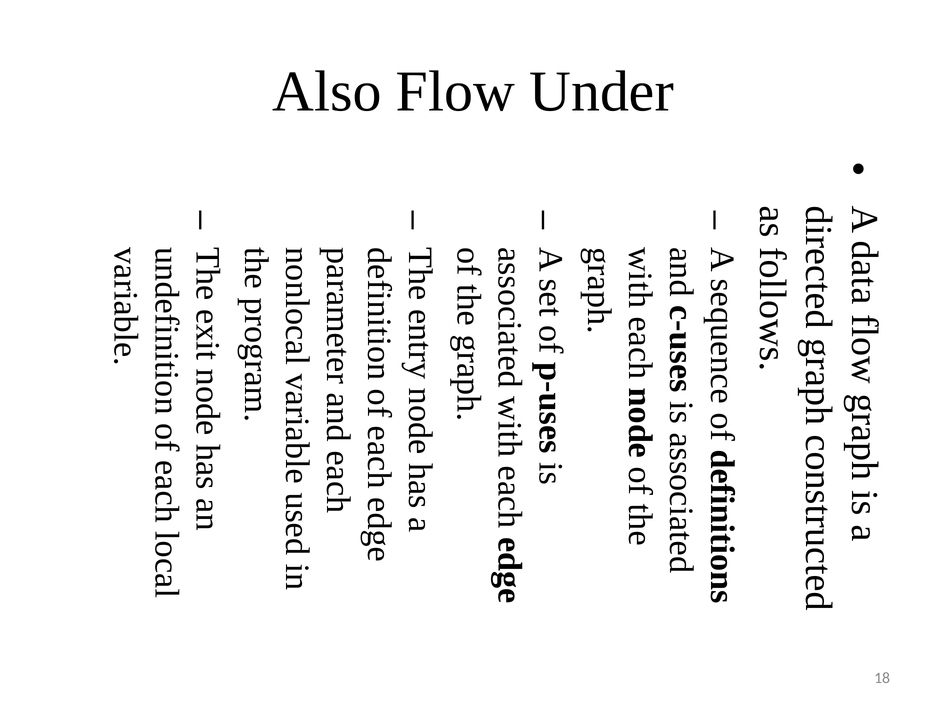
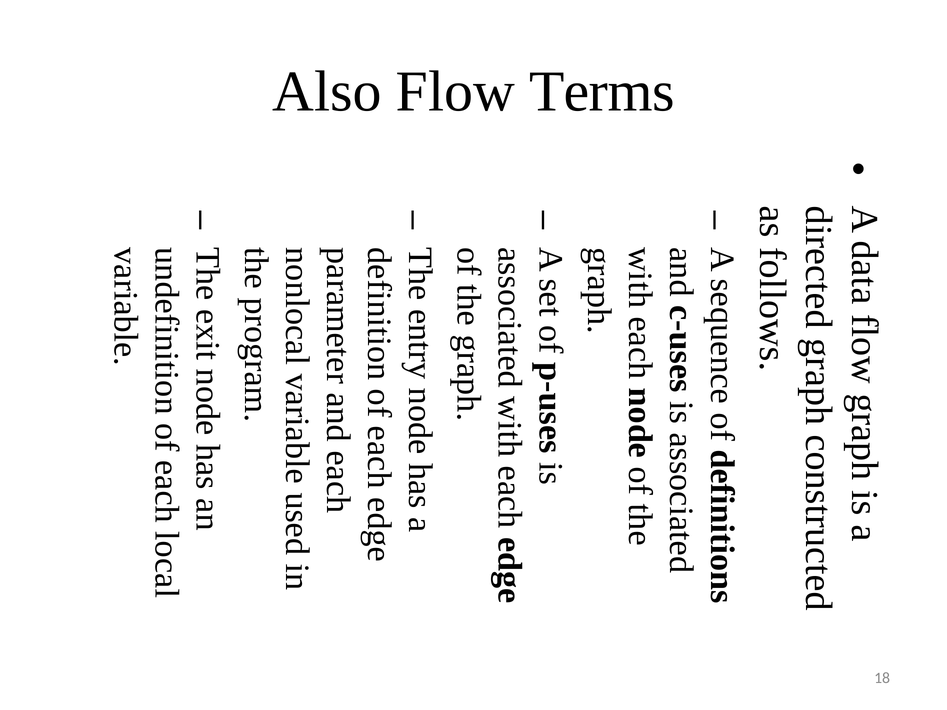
Under: Under -> Terms
